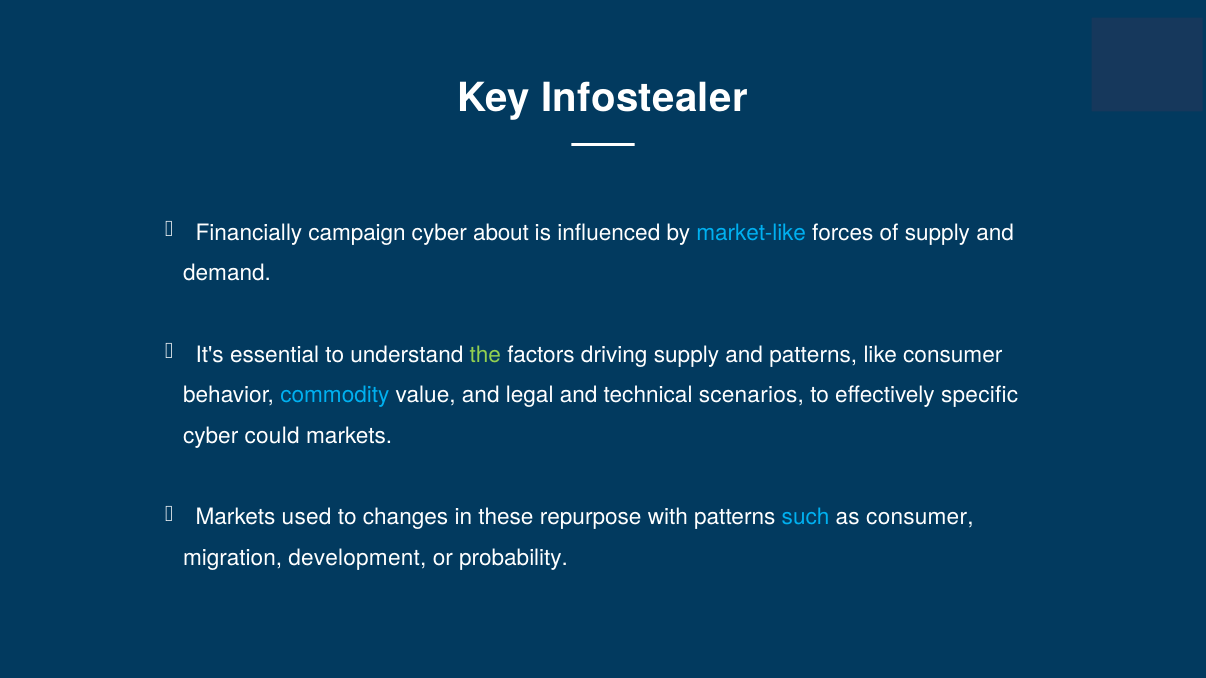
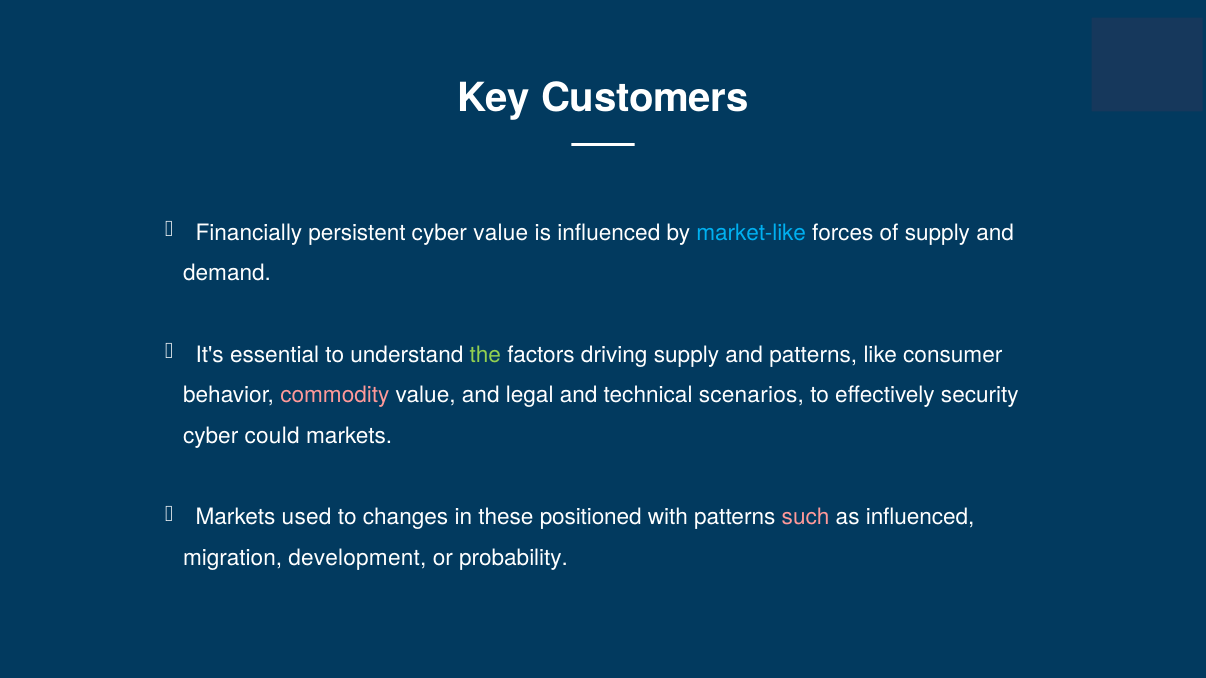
Infostealer: Infostealer -> Customers
campaign: campaign -> persistent
cyber about: about -> value
commodity colour: light blue -> pink
specific: specific -> security
repurpose: repurpose -> positioned
such colour: light blue -> pink
as consumer: consumer -> influenced
